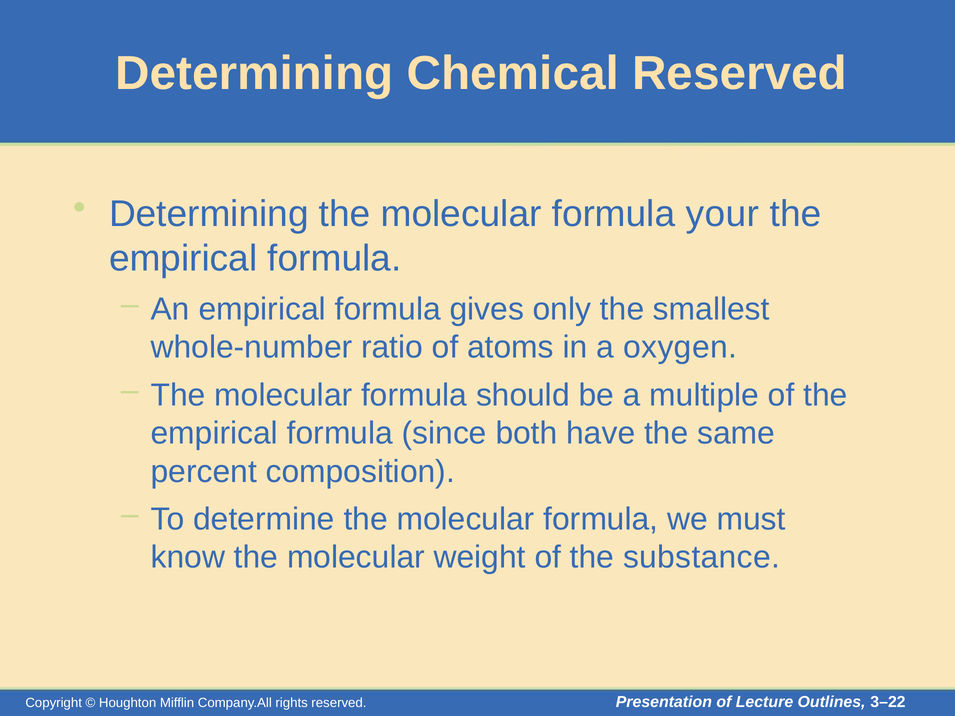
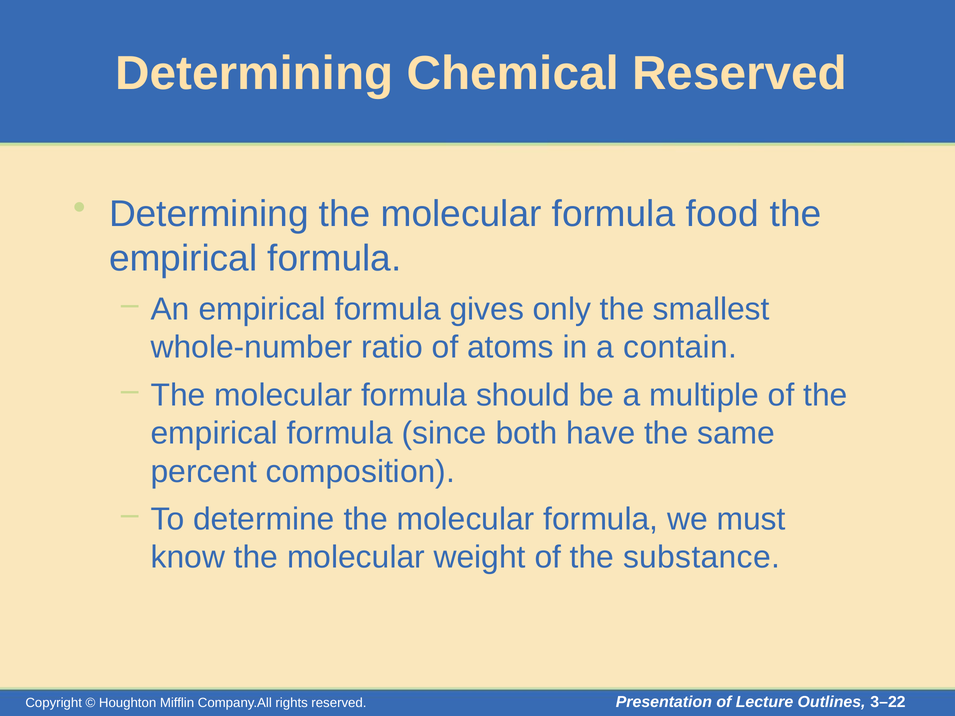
your: your -> food
oxygen: oxygen -> contain
